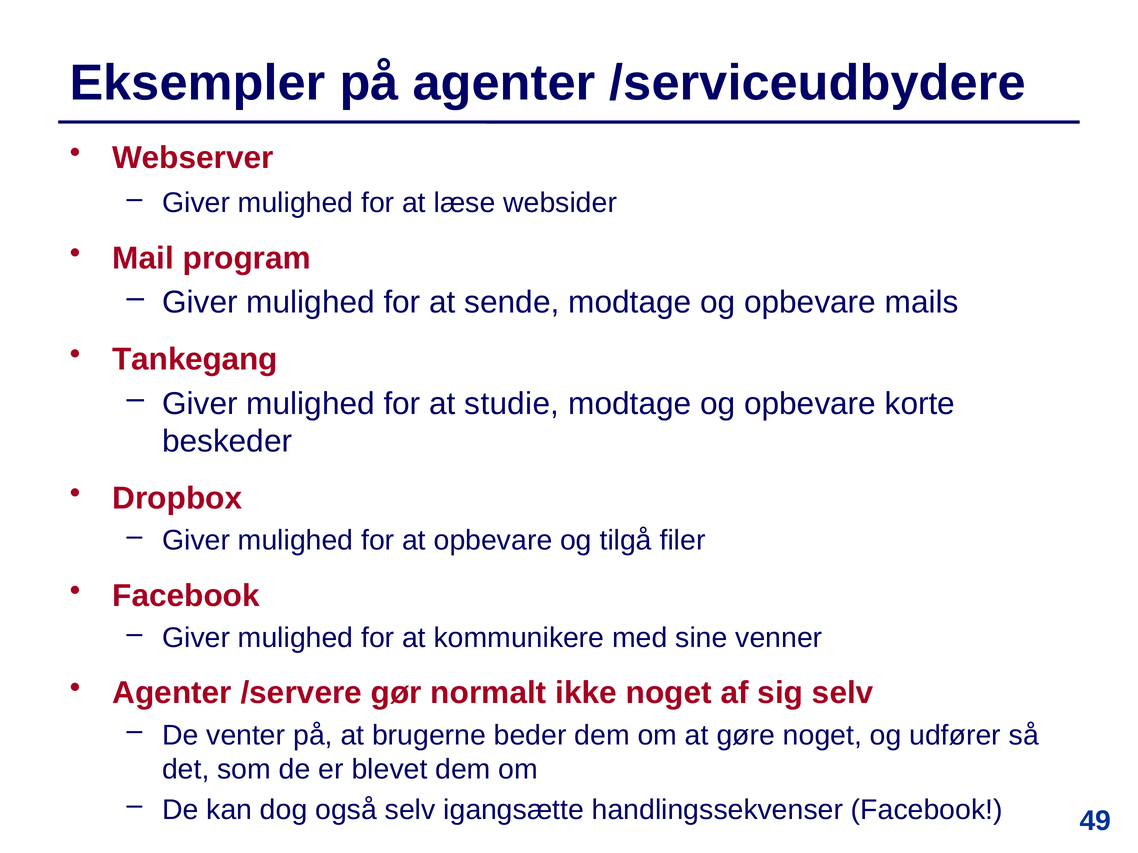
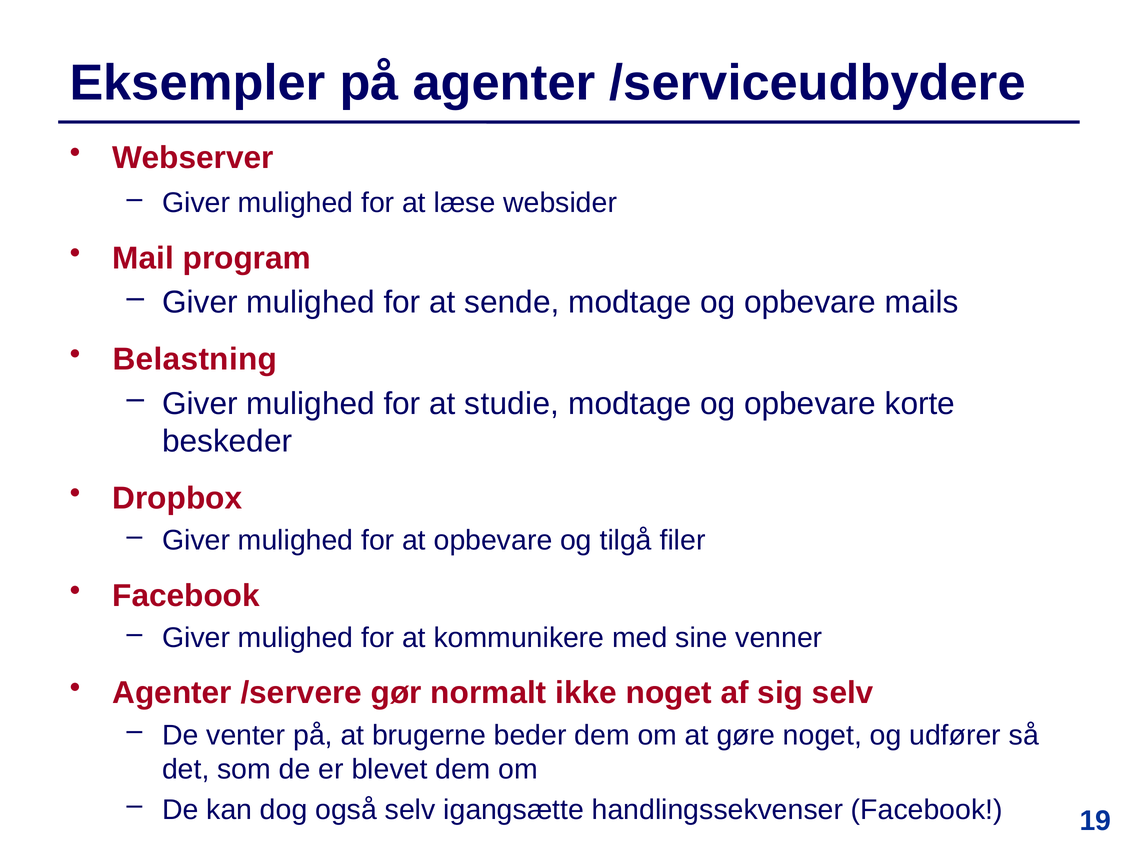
Tankegang: Tankegang -> Belastning
49: 49 -> 19
